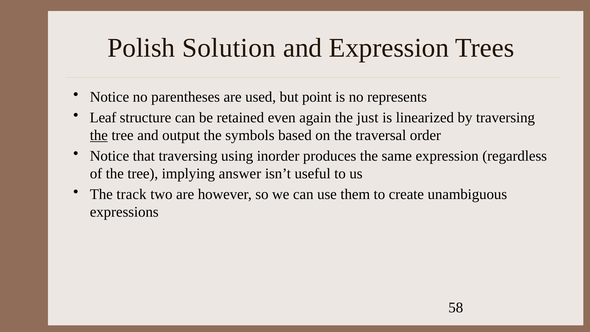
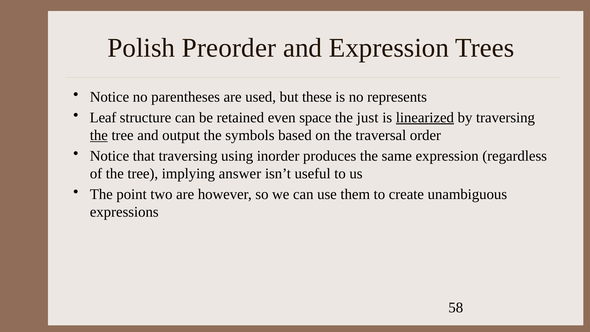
Solution: Solution -> Preorder
point: point -> these
again: again -> space
linearized underline: none -> present
track: track -> point
